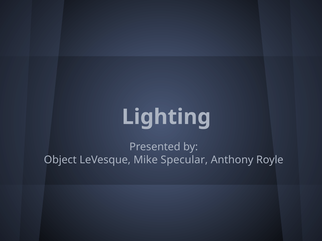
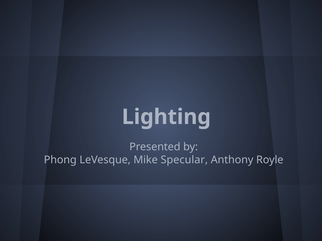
Object: Object -> Phong
